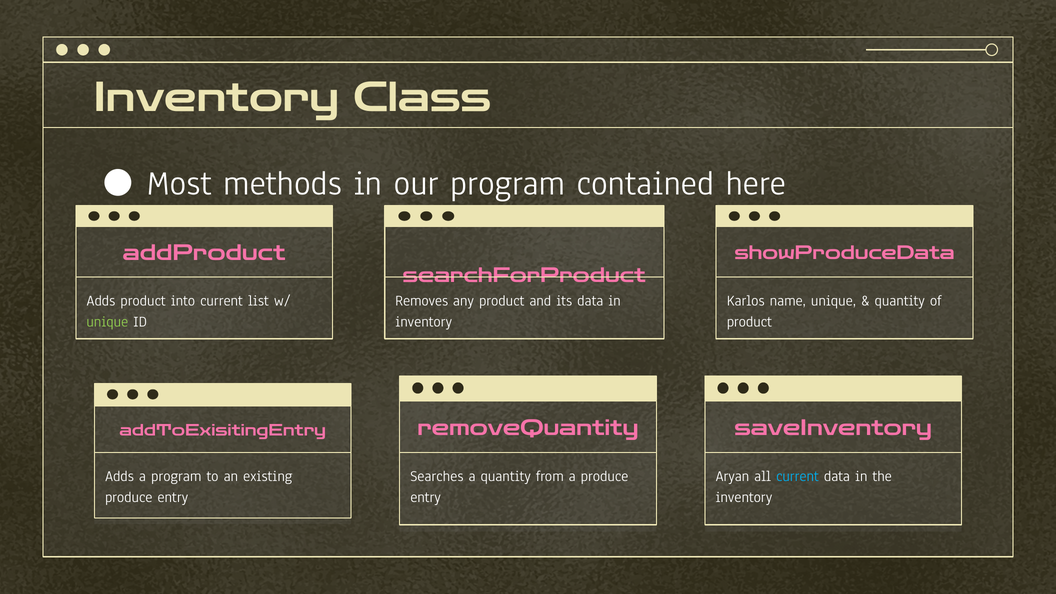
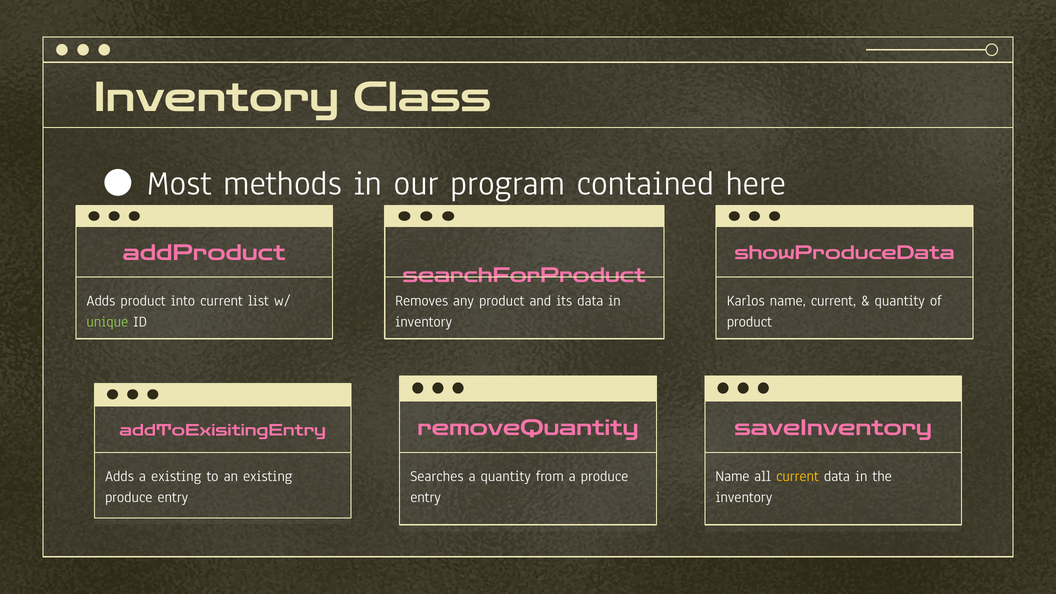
name unique: unique -> current
a program: program -> existing
Aryan at (732, 476): Aryan -> Name
current at (797, 476) colour: light blue -> yellow
